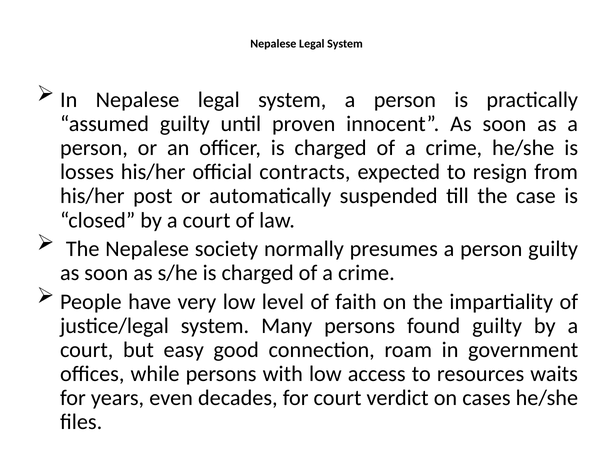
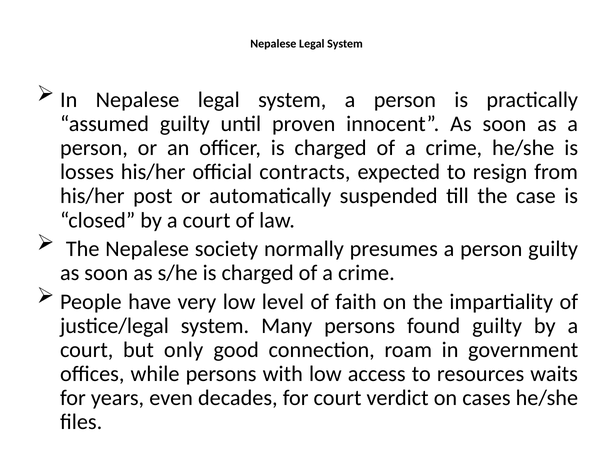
easy: easy -> only
